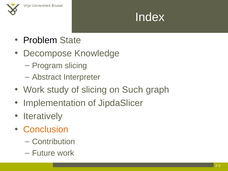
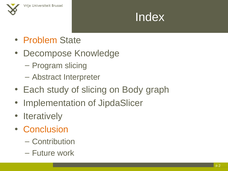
Problem colour: black -> orange
Work at (34, 90): Work -> Each
Such: Such -> Body
